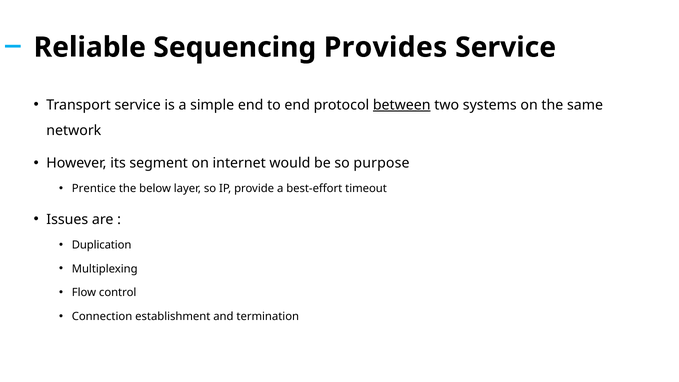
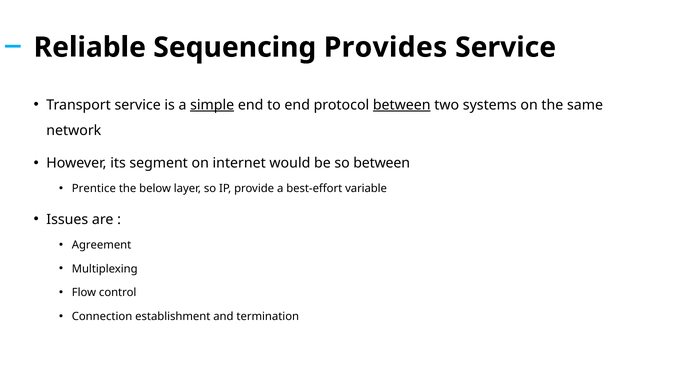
simple underline: none -> present
so purpose: purpose -> between
timeout: timeout -> variable
Duplication: Duplication -> Agreement
